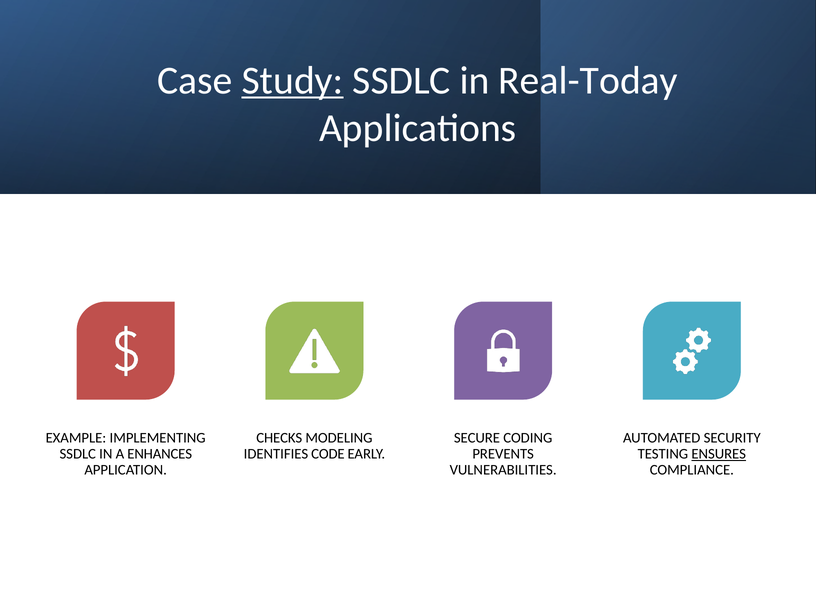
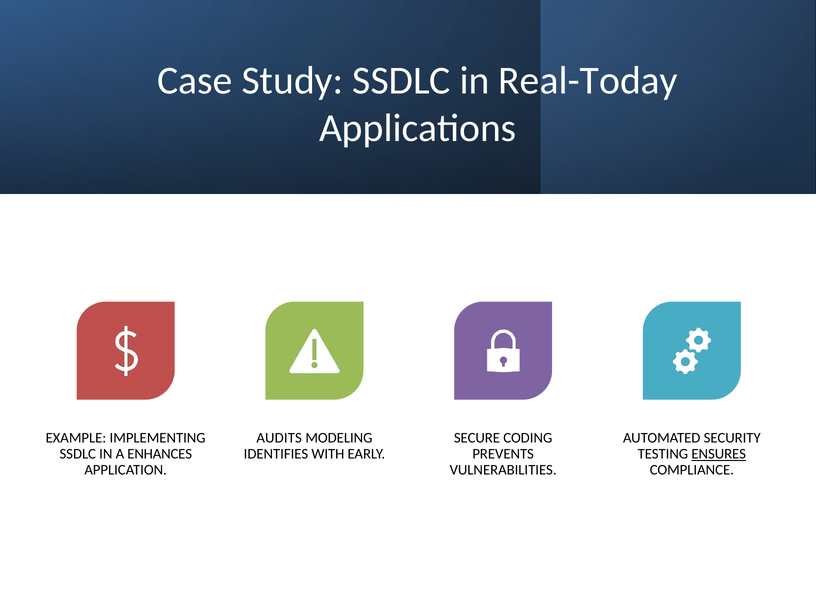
Study underline: present -> none
CHECKS: CHECKS -> AUDITS
CODE: CODE -> WITH
